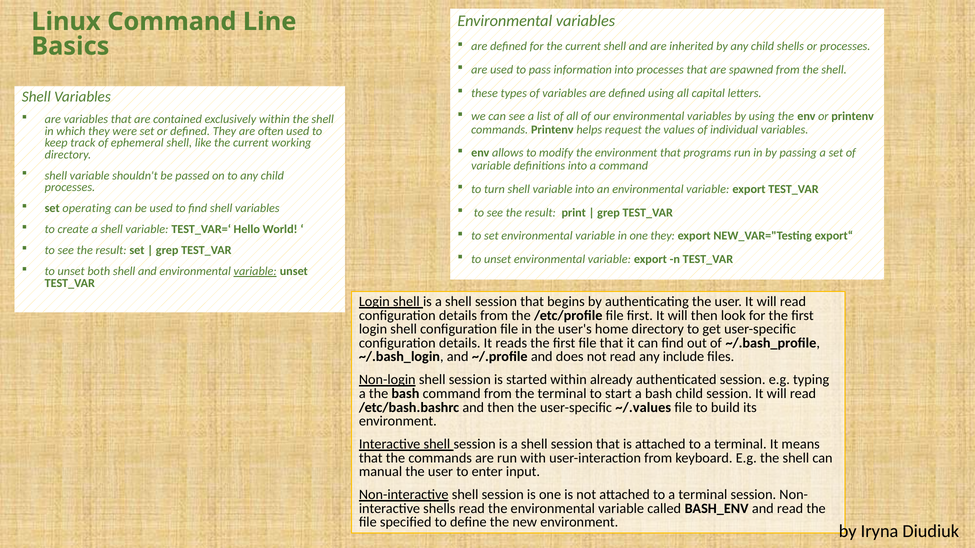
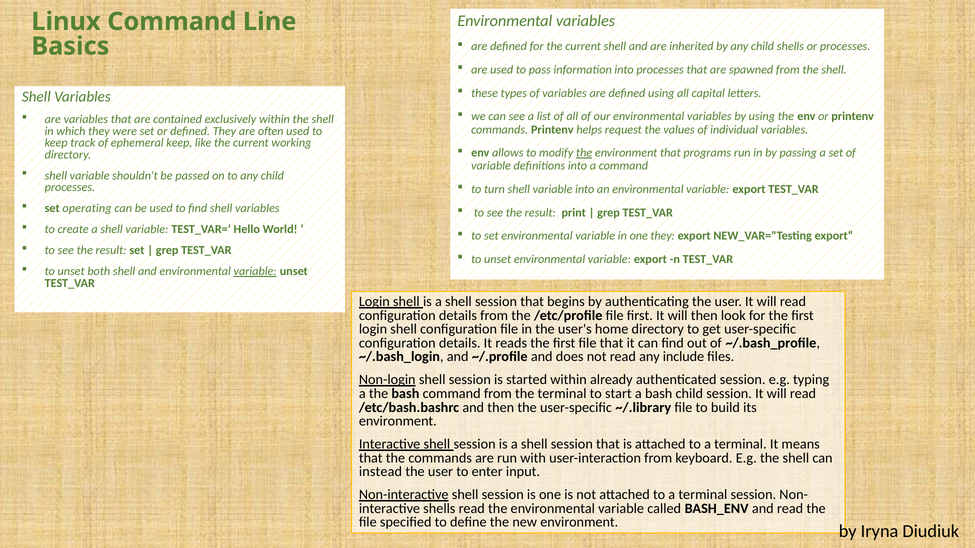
ephemeral shell: shell -> keep
the at (584, 153) underline: none -> present
~/.values: ~/.values -> ~/.library
manual: manual -> instead
